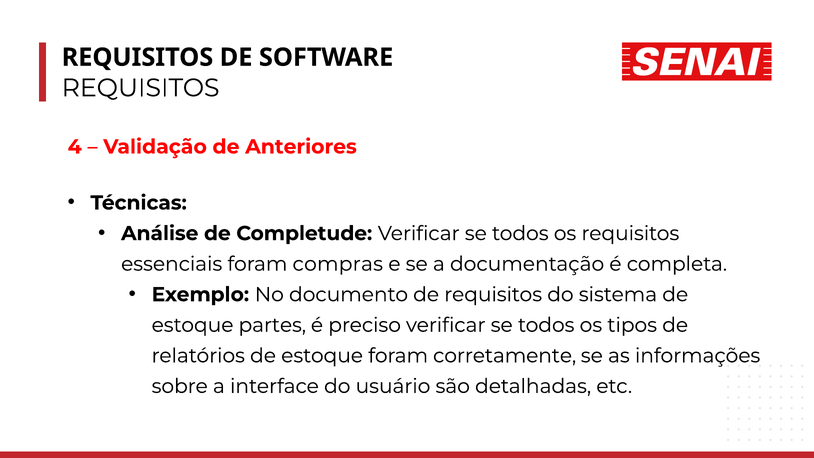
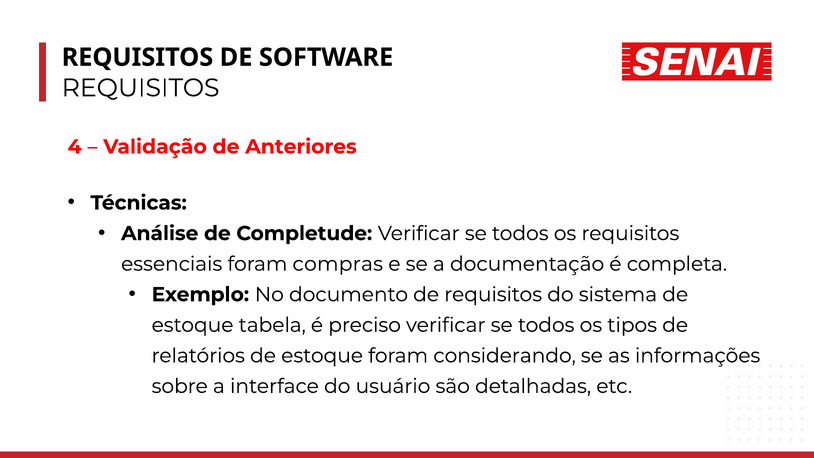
partes: partes -> tabela
corretamente: corretamente -> considerando
